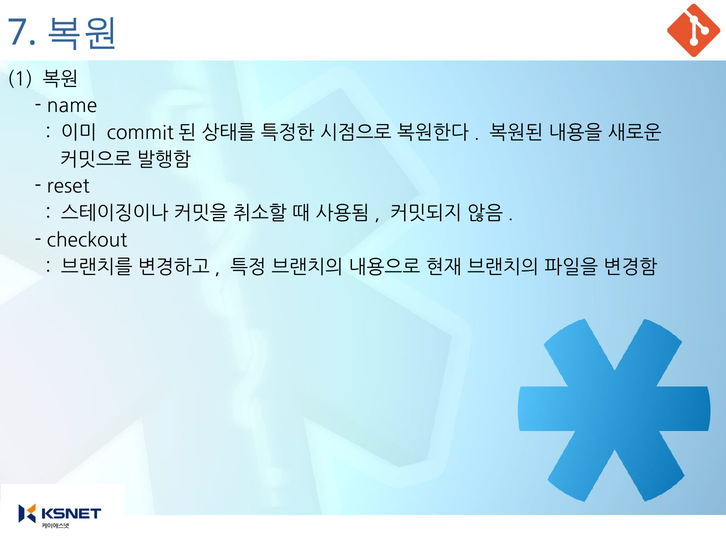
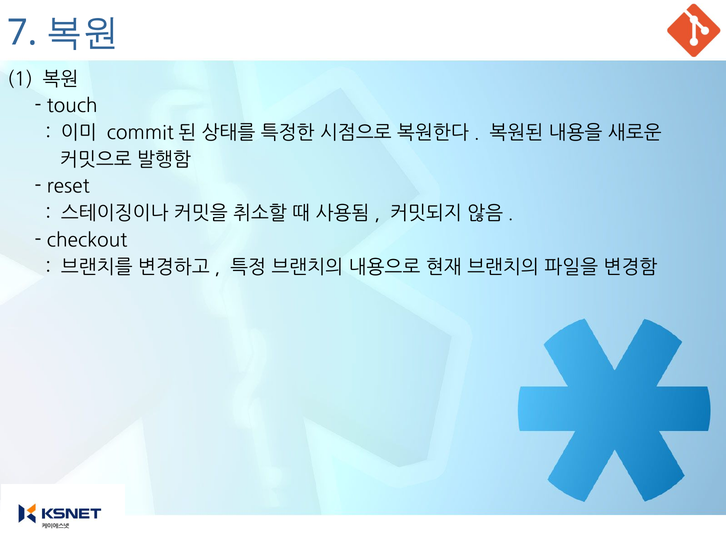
name: name -> touch
